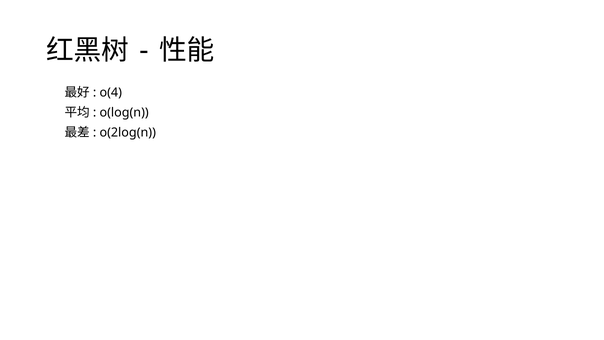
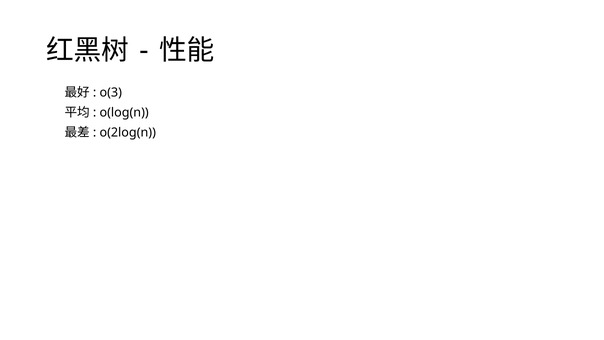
o(4: o(4 -> o(3
